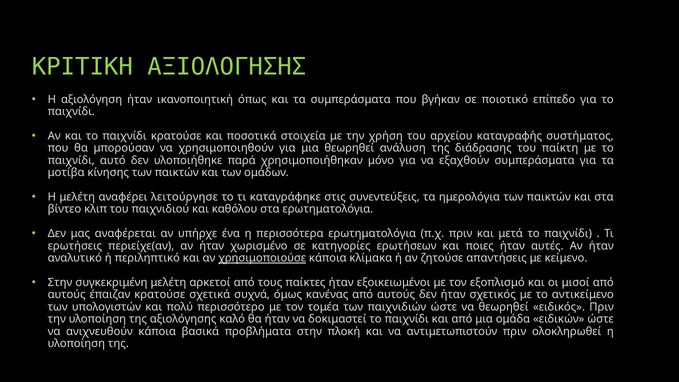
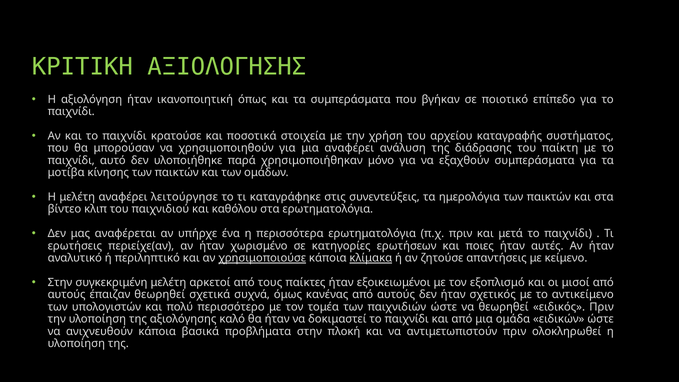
μια θεωρηθεί: θεωρηθεί -> αναφέρει
κλίμακα underline: none -> present
έπαιζαν κρατούσε: κρατούσε -> θεωρηθεί
